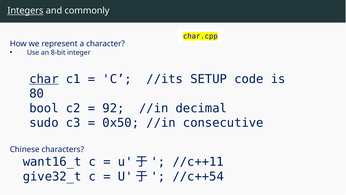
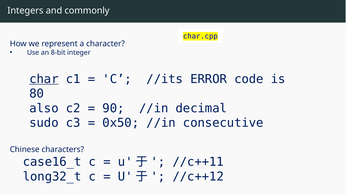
Integers underline: present -> none
SETUP: SETUP -> ERROR
bool: bool -> also
92: 92 -> 90
want16_t: want16_t -> case16_t
give32_t: give32_t -> long32_t
//c++54: //c++54 -> //c++12
